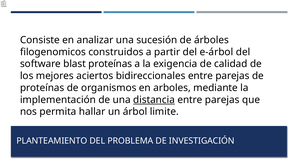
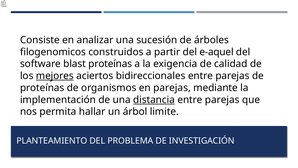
e-árbol: e-árbol -> e-aquel
mejores underline: none -> present
en arboles: arboles -> parejas
